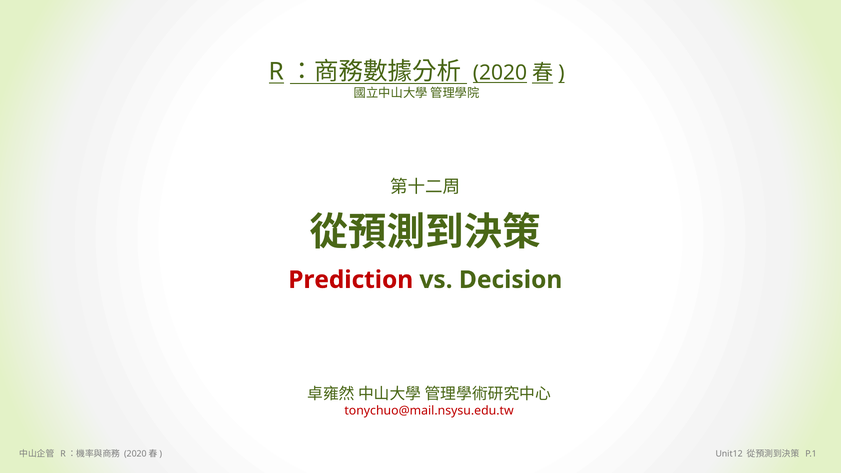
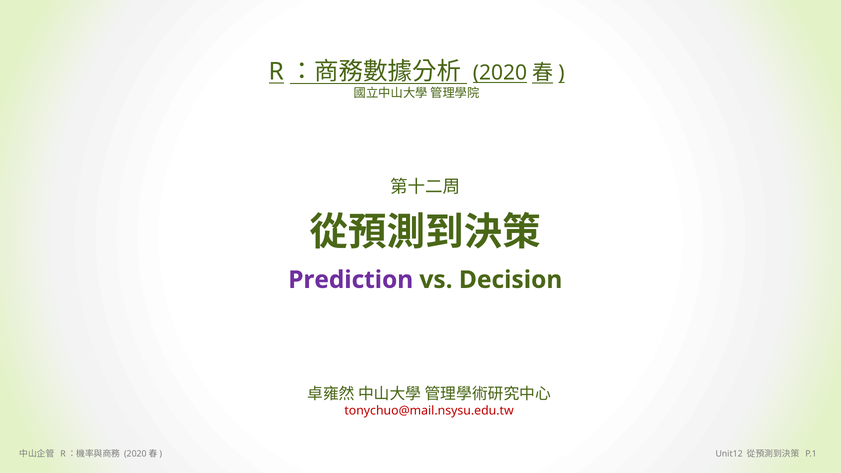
Prediction colour: red -> purple
